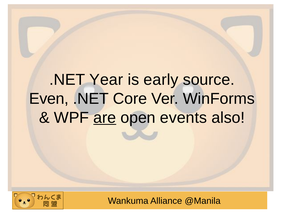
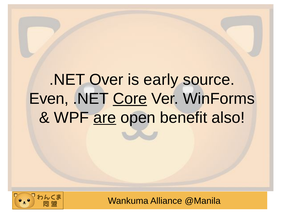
Year: Year -> Over
Core underline: none -> present
events: events -> benefit
